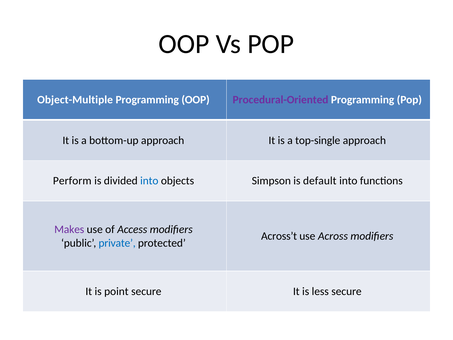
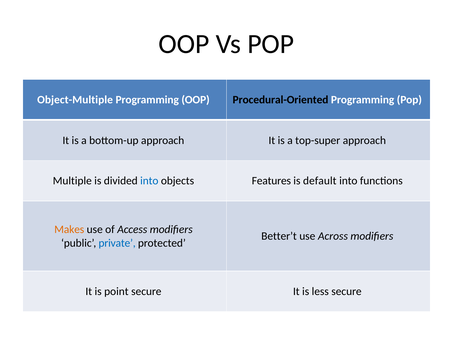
Procedural-Oriented colour: purple -> black
top-single: top-single -> top-super
Perform: Perform -> Multiple
Simpson: Simpson -> Features
Makes colour: purple -> orange
Across’t: Across’t -> Better’t
